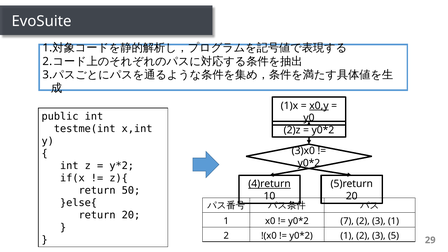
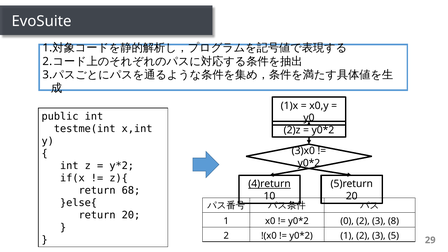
x0,y underline: present -> none
50: 50 -> 68
7: 7 -> 0
3 1: 1 -> 8
